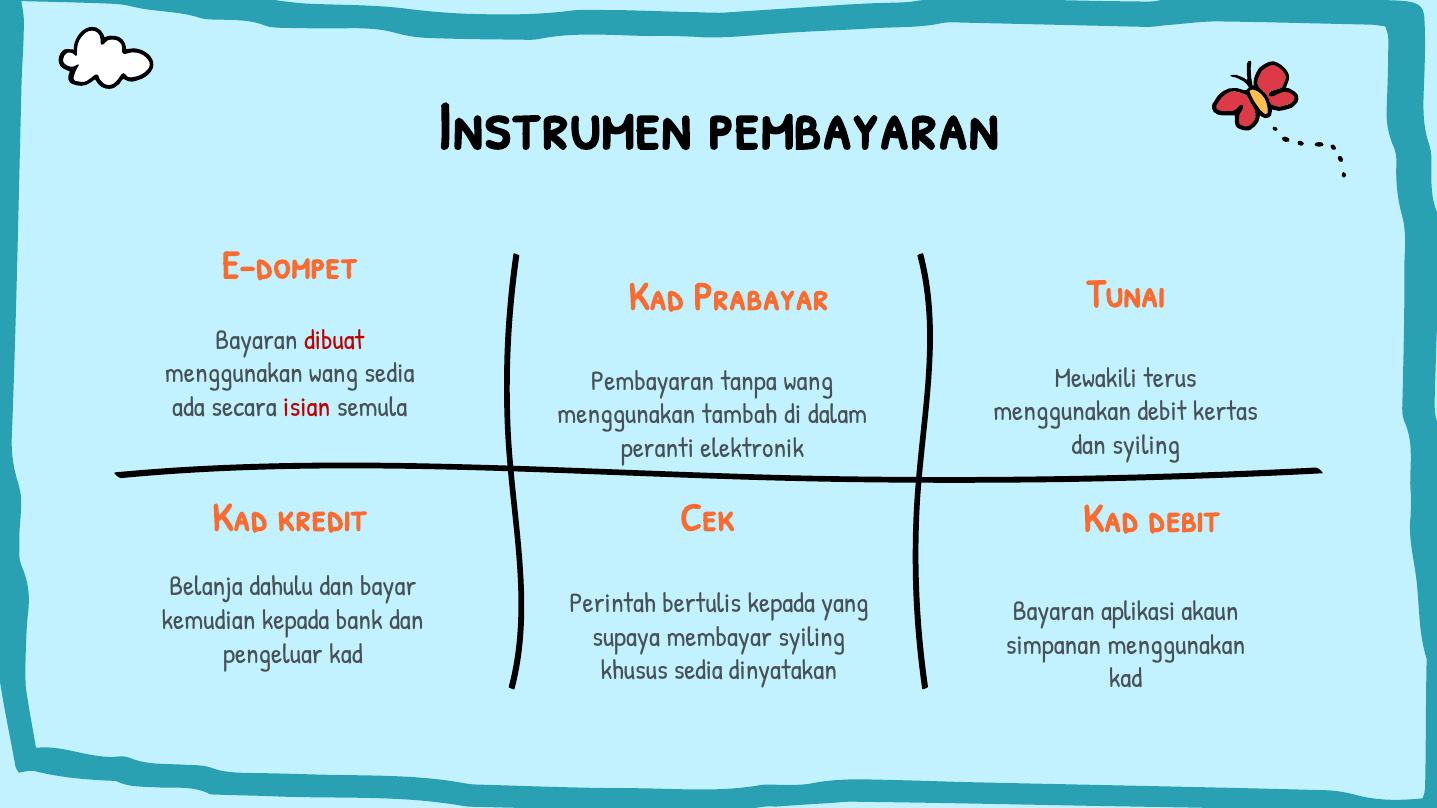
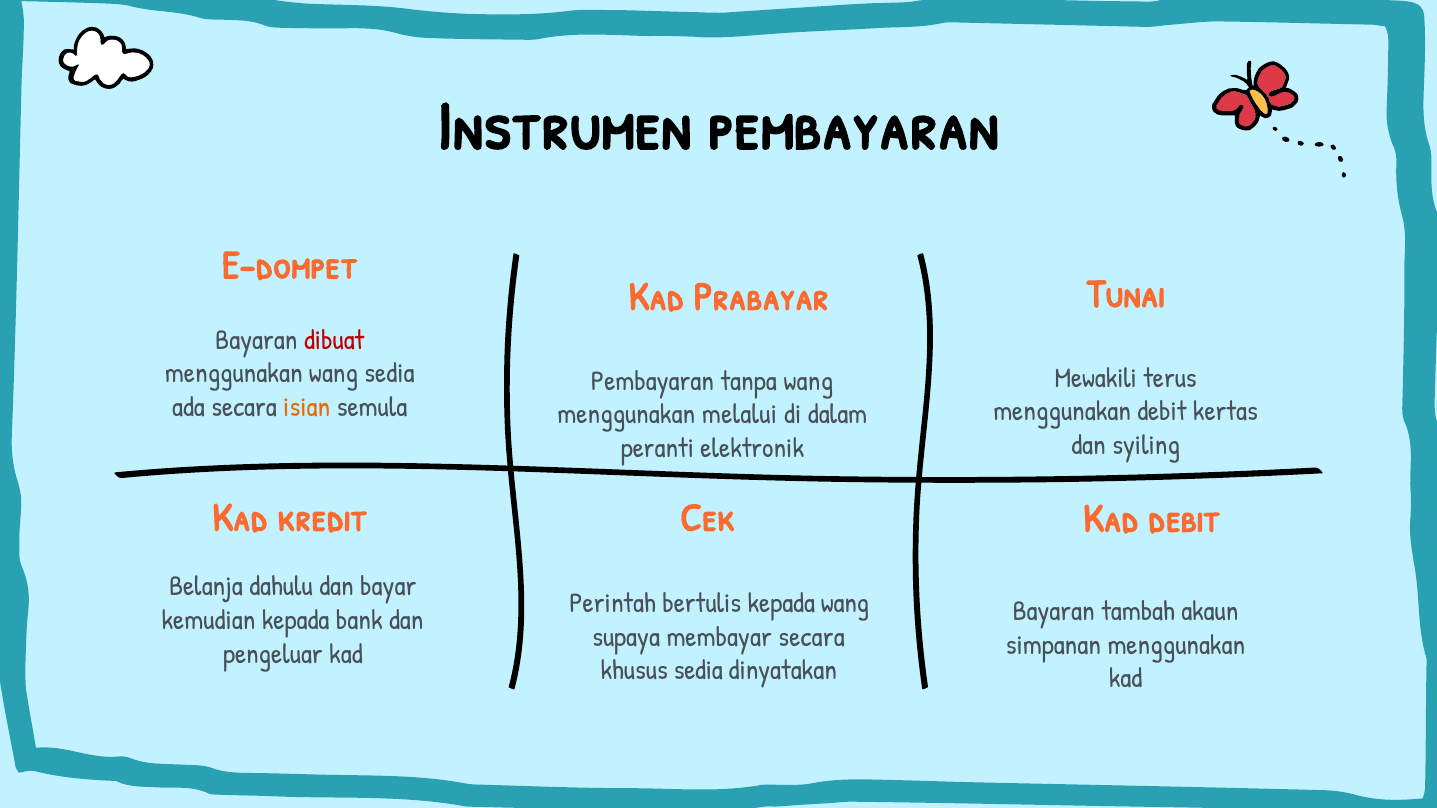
isian colour: red -> orange
tambah: tambah -> melalui
kepada yang: yang -> wang
aplikasi: aplikasi -> tambah
membayar syiling: syiling -> secara
